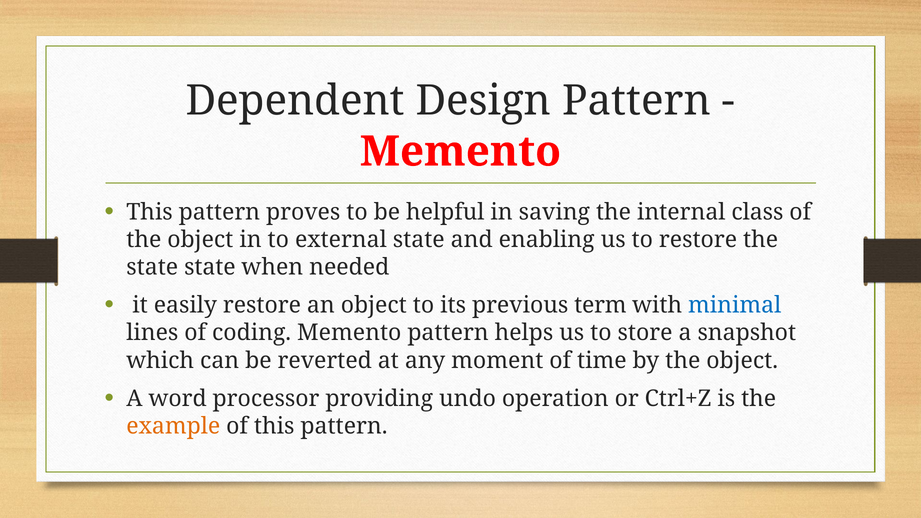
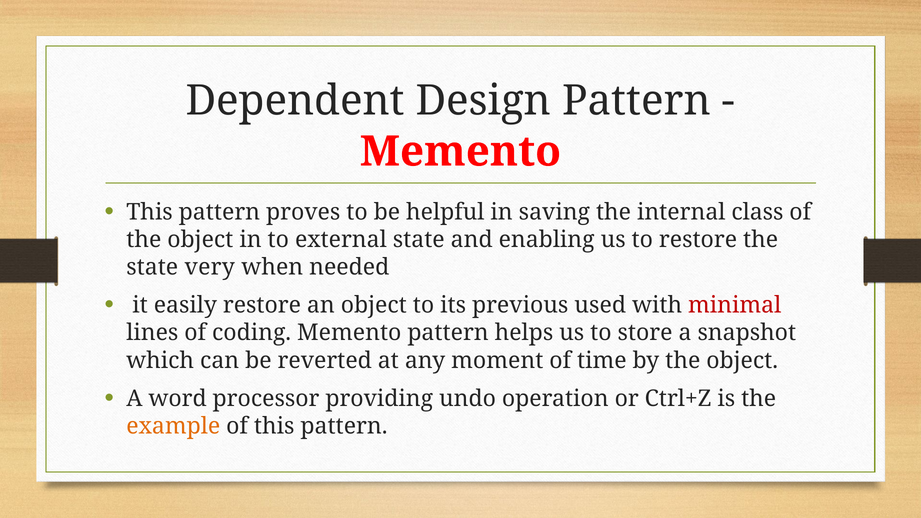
state state: state -> very
term: term -> used
minimal colour: blue -> red
